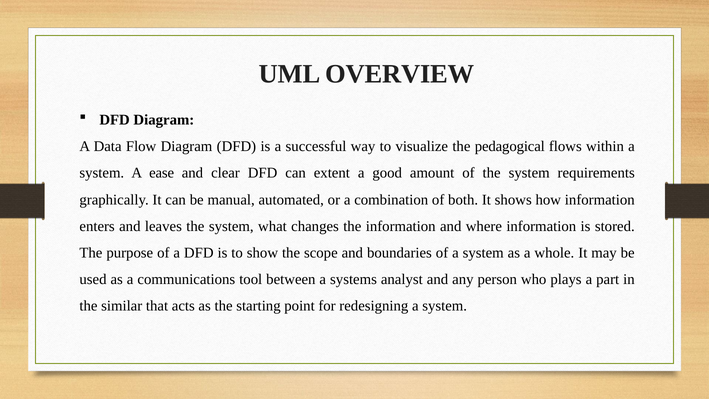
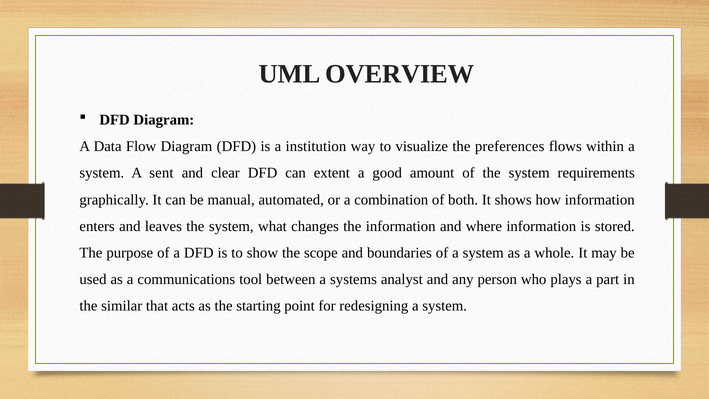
successful: successful -> institution
pedagogical: pedagogical -> preferences
ease: ease -> sent
